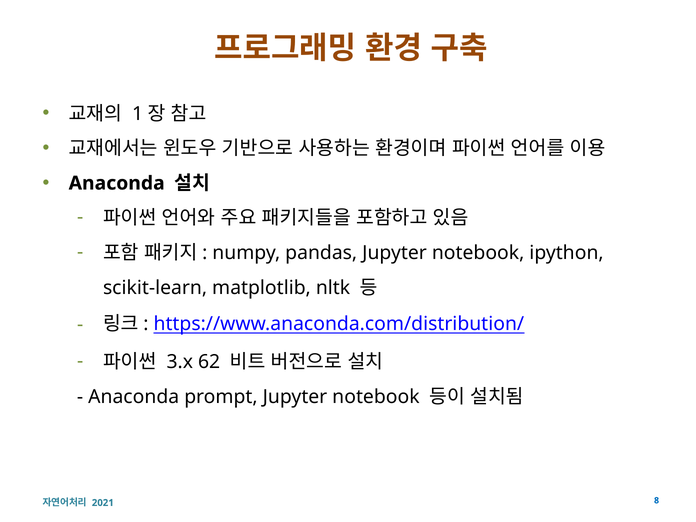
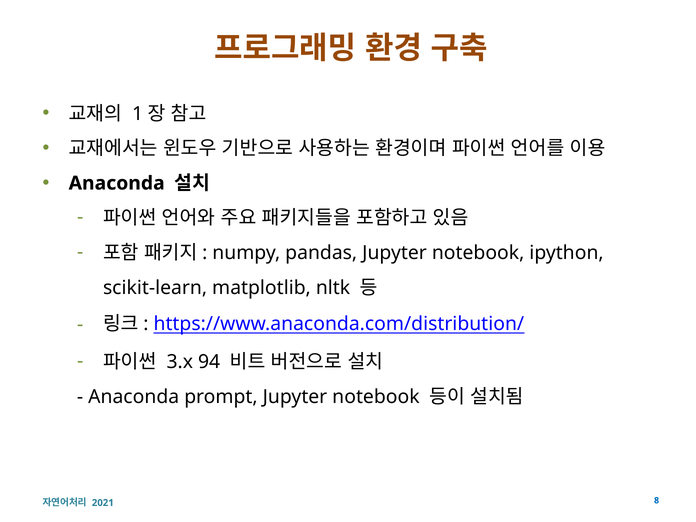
62: 62 -> 94
